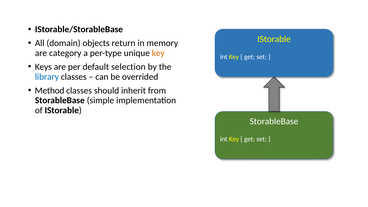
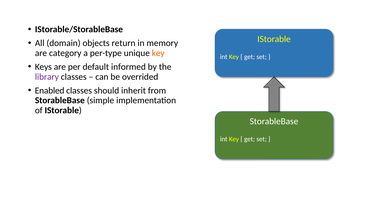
selection: selection -> informed
library colour: blue -> purple
Method: Method -> Enabled
